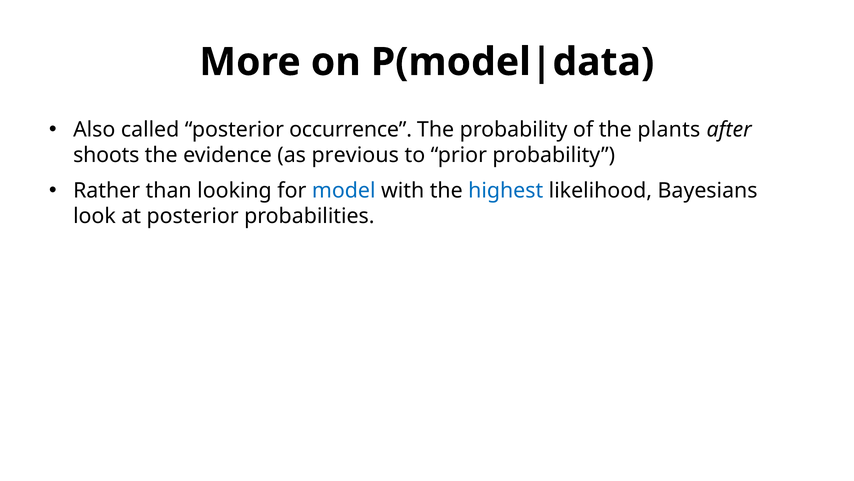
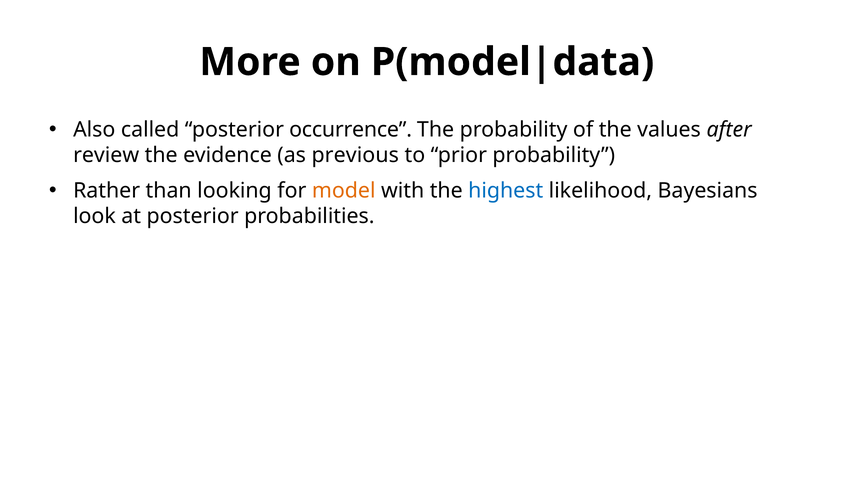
plants: plants -> values
shoots: shoots -> review
model colour: blue -> orange
